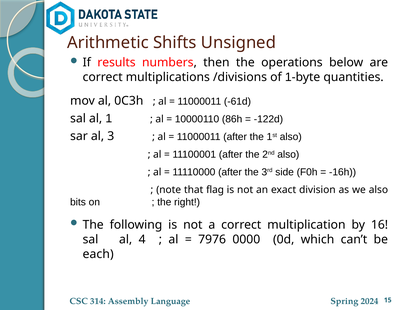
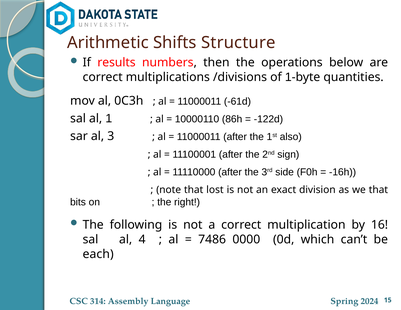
Unsigned: Unsigned -> Structure
2nd also: also -> sign
flag: flag -> lost
we also: also -> that
7976: 7976 -> 7486
